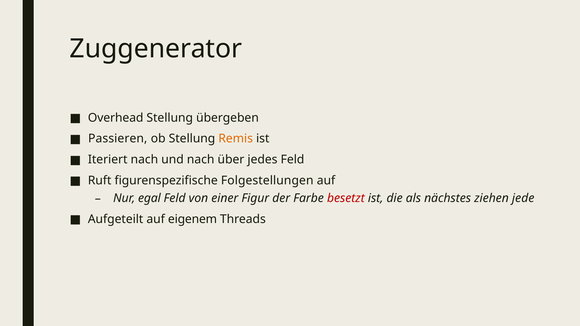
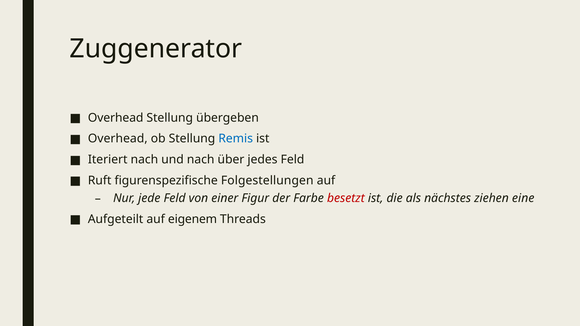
Passieren at (118, 139): Passieren -> Overhead
Remis colour: orange -> blue
egal: egal -> jede
jede: jede -> eine
